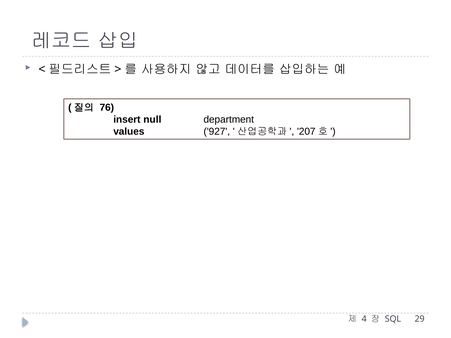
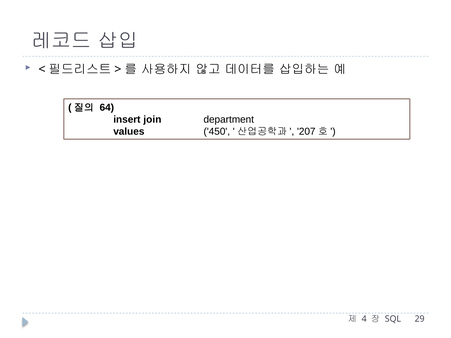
76: 76 -> 64
null: null -> join
927: 927 -> 450
